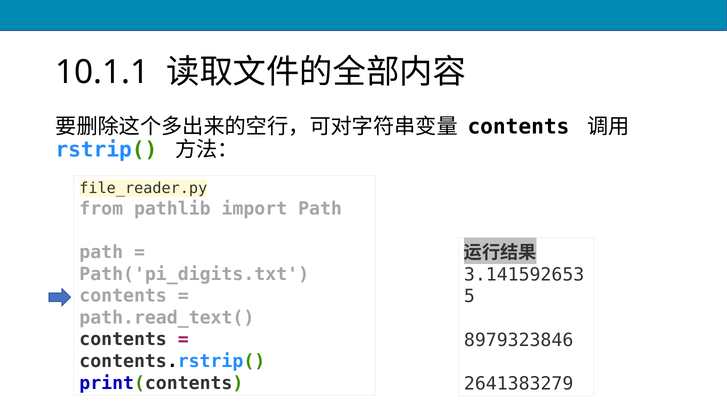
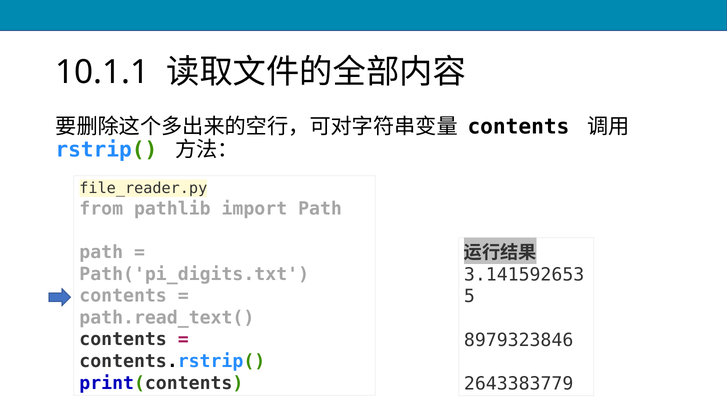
2641383279: 2641383279 -> 2643383779
